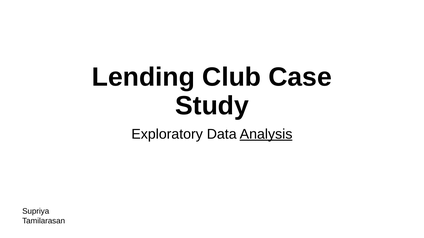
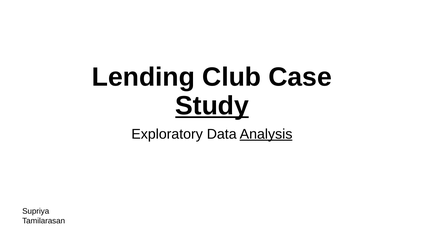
Study underline: none -> present
